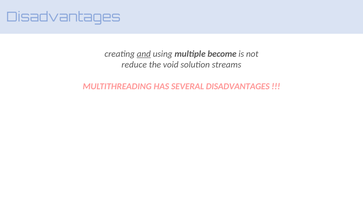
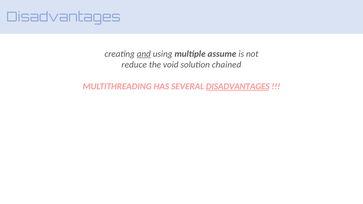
become: become -> assume
streams: streams -> chained
DISADVANTAGES at (238, 87) underline: none -> present
